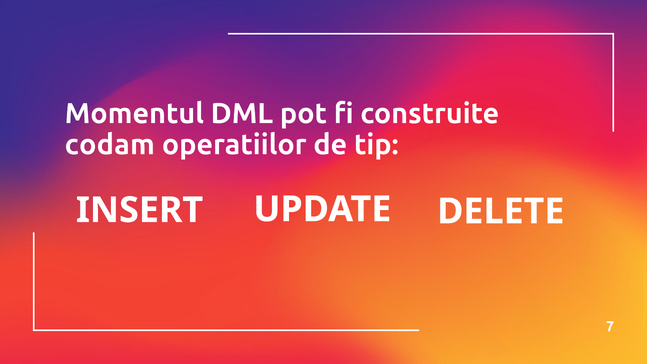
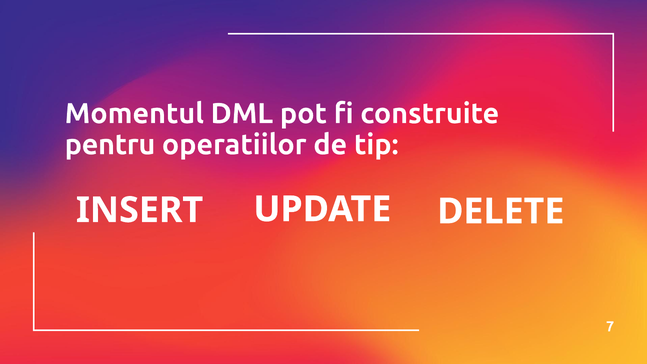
codam: codam -> pentru
